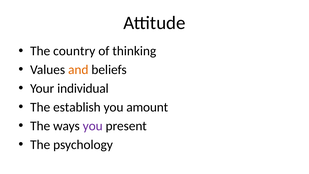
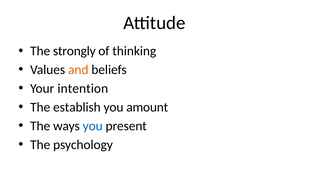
country: country -> strongly
individual: individual -> intention
you at (93, 126) colour: purple -> blue
